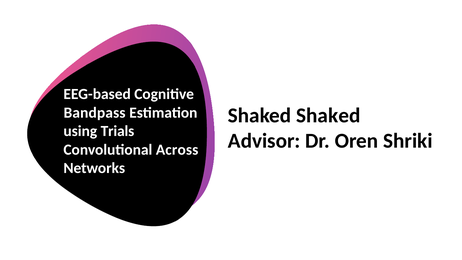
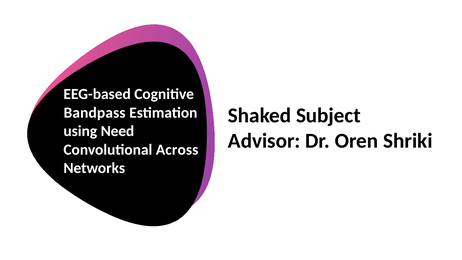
Shaked Shaked: Shaked -> Subject
Trials: Trials -> Need
